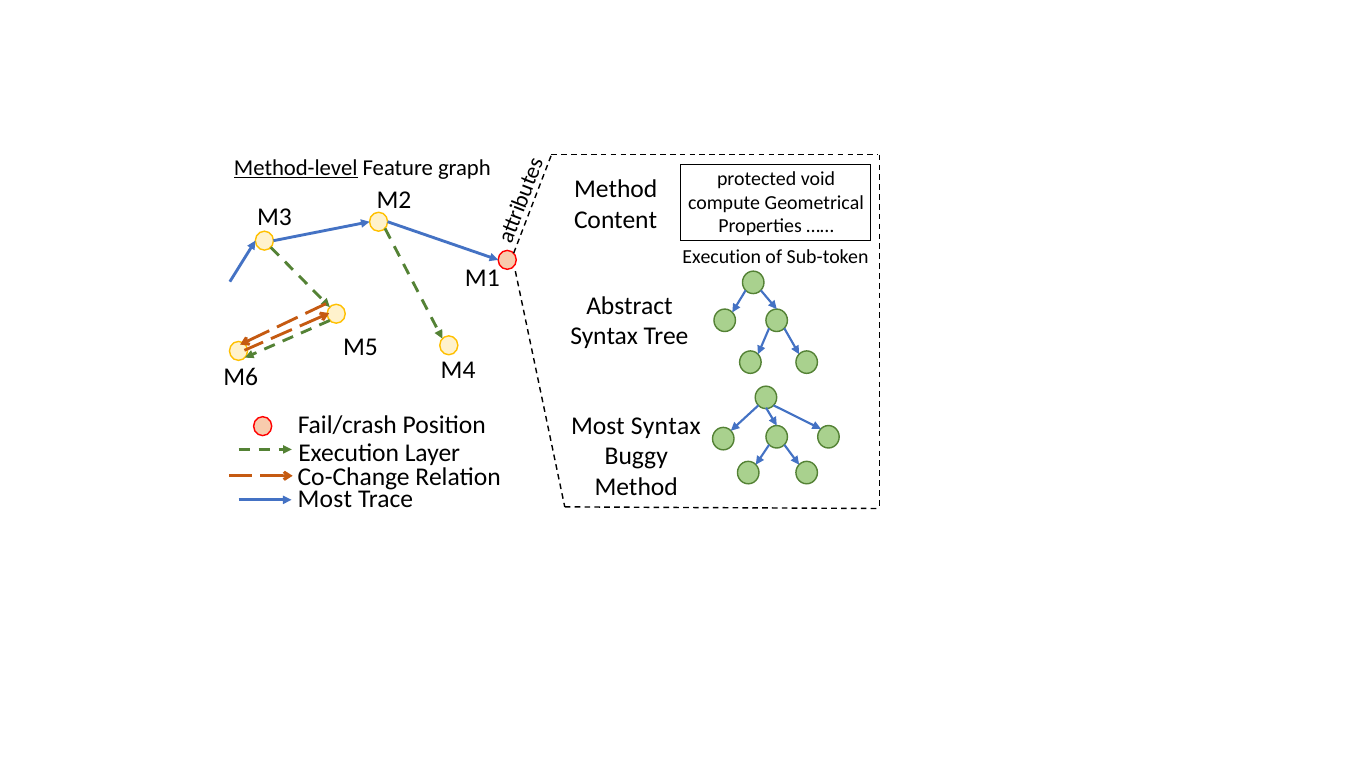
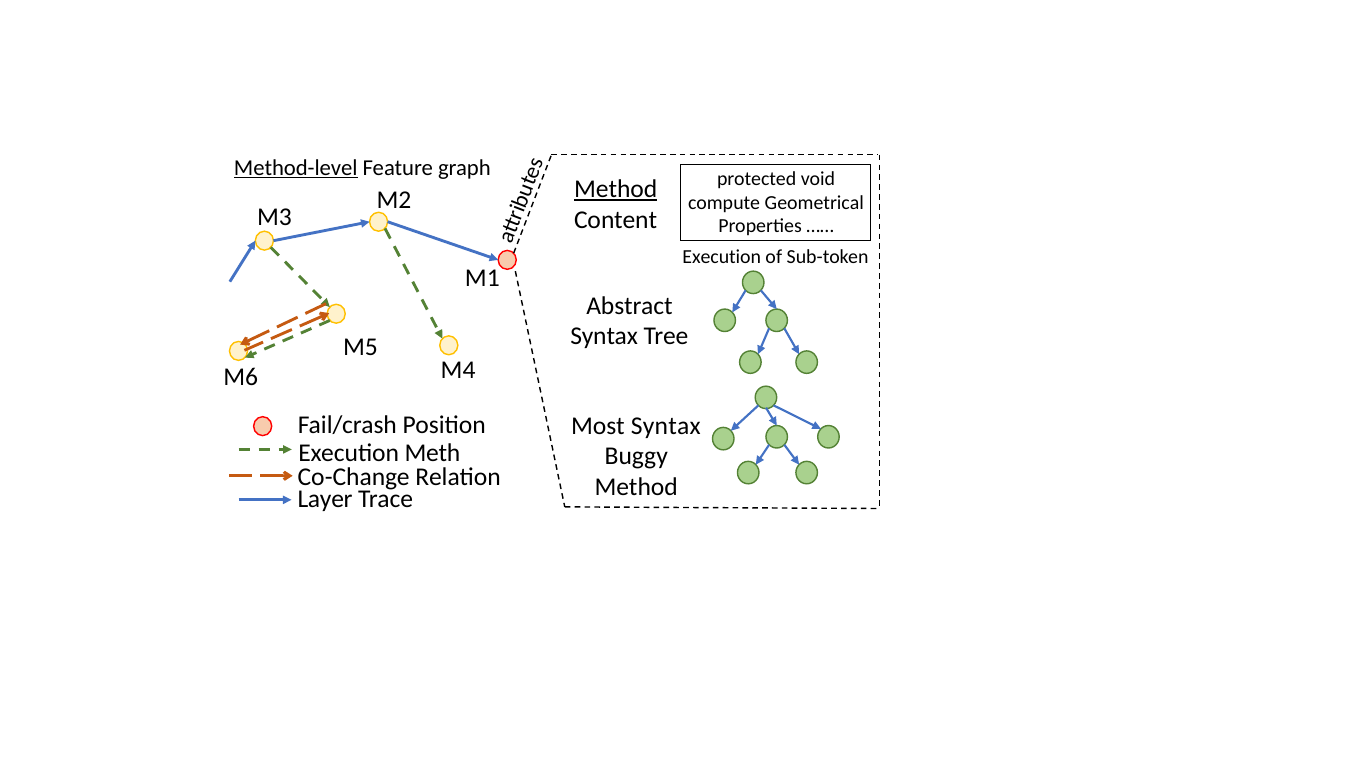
Method at (616, 189) underline: none -> present
Layer: Layer -> Meth
Most at (325, 500): Most -> Layer
